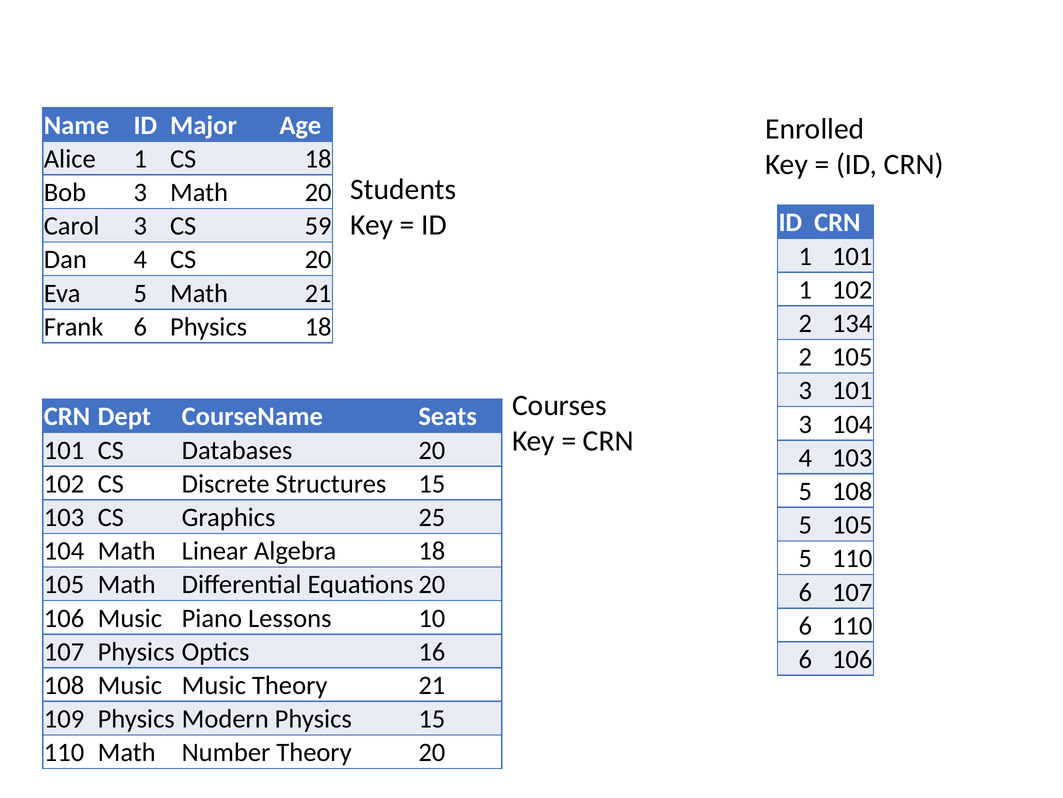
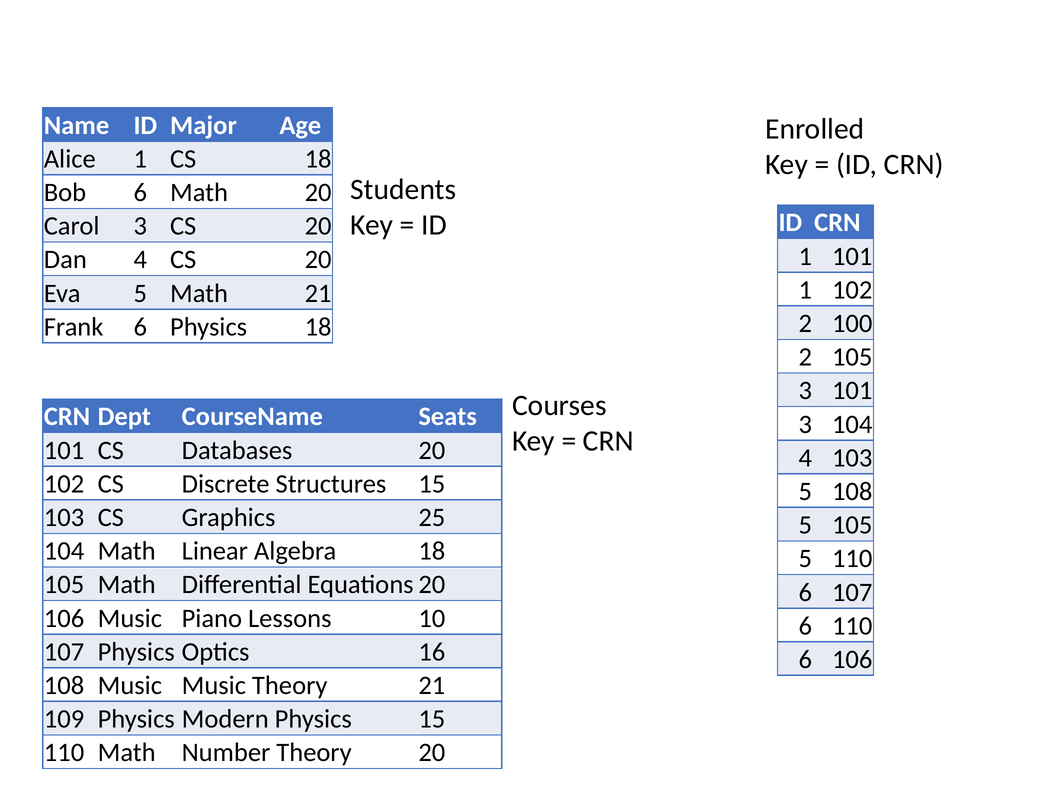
Bob 3: 3 -> 6
3 CS 59: 59 -> 20
134: 134 -> 100
